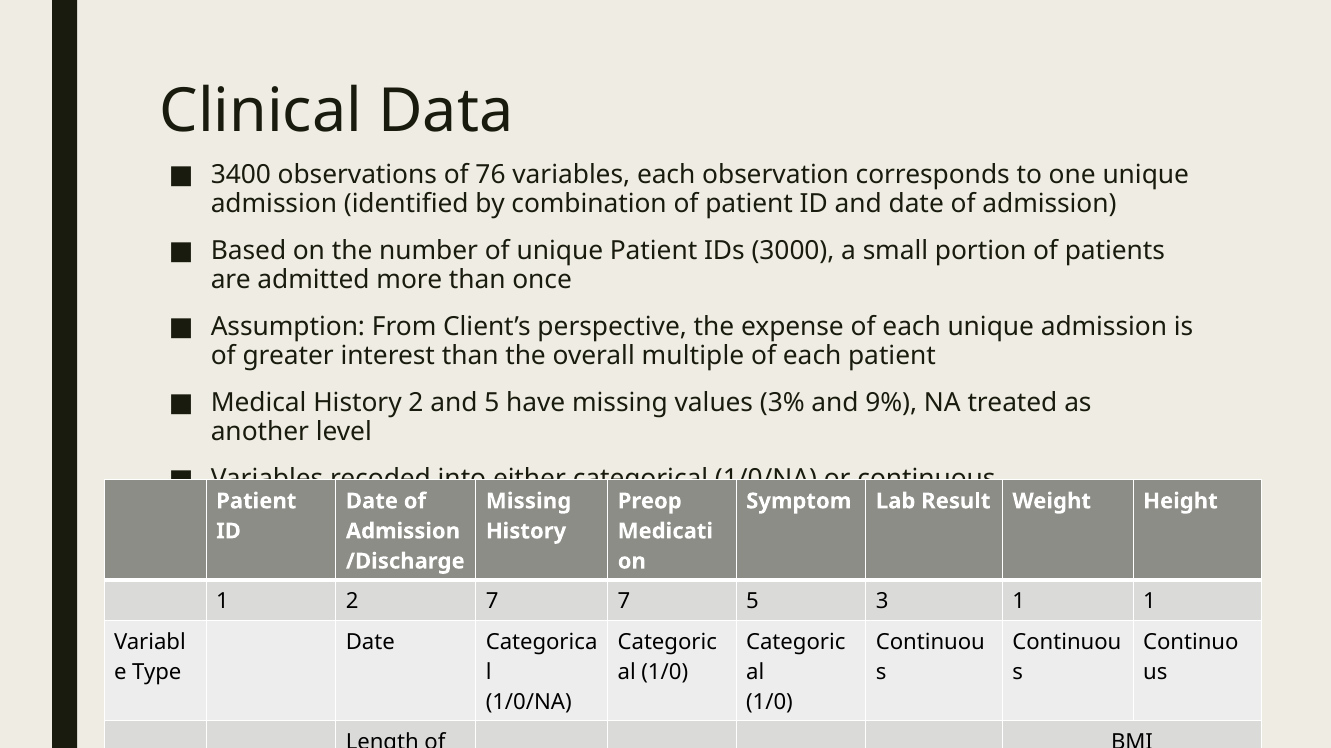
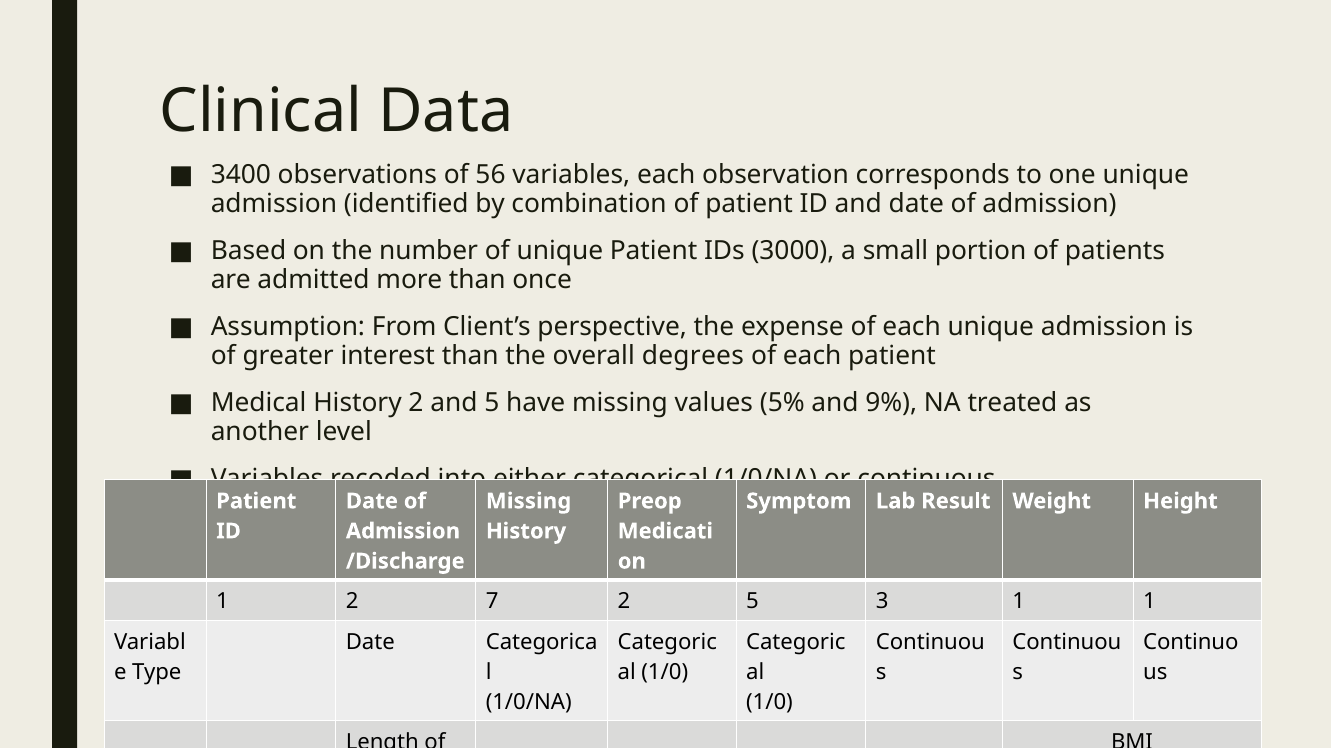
76: 76 -> 56
multiple: multiple -> degrees
3%: 3% -> 5%
7 7: 7 -> 2
